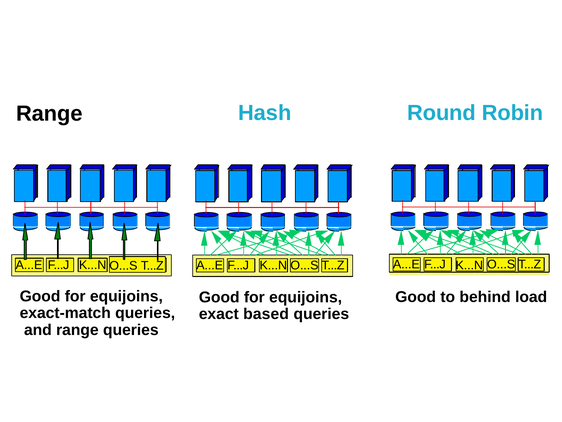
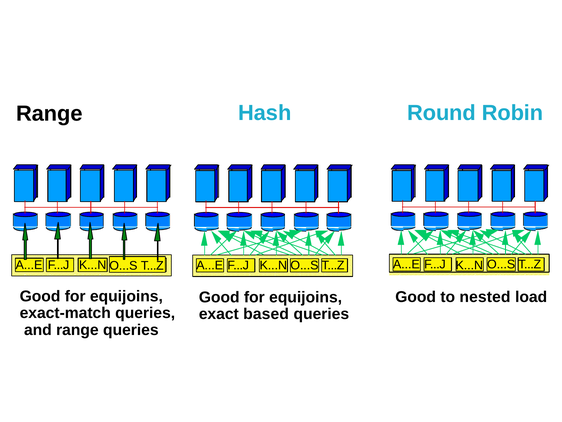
behind: behind -> nested
